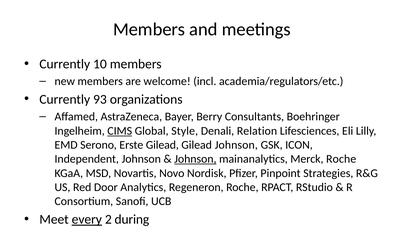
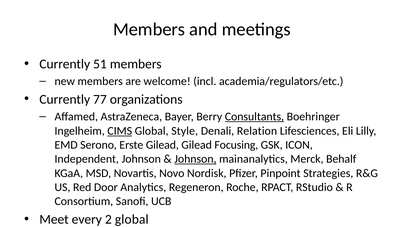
10: 10 -> 51
93: 93 -> 77
Consultants underline: none -> present
Gilead Johnson: Johnson -> Focusing
Merck Roche: Roche -> Behalf
every underline: present -> none
2 during: during -> global
